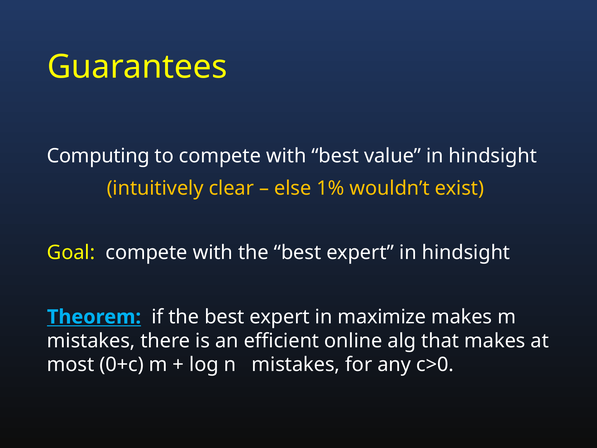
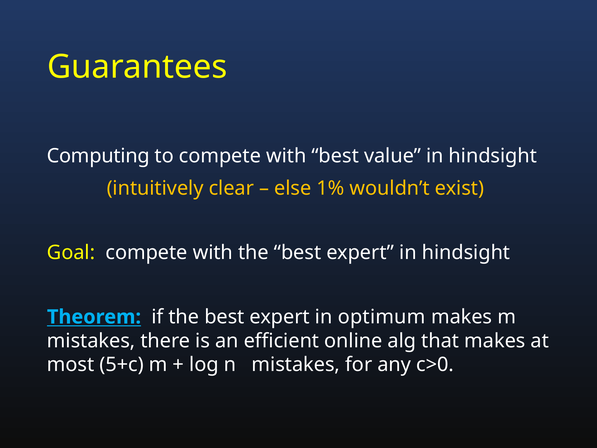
maximize: maximize -> optimum
0+c: 0+c -> 5+c
